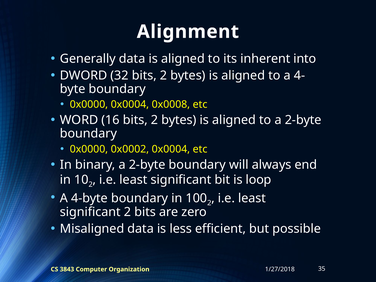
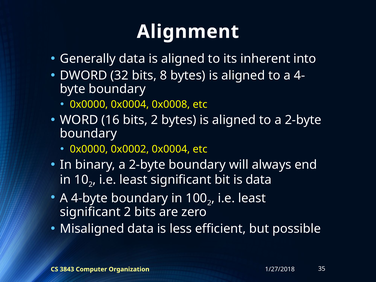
32 bits 2: 2 -> 8
is loop: loop -> data
